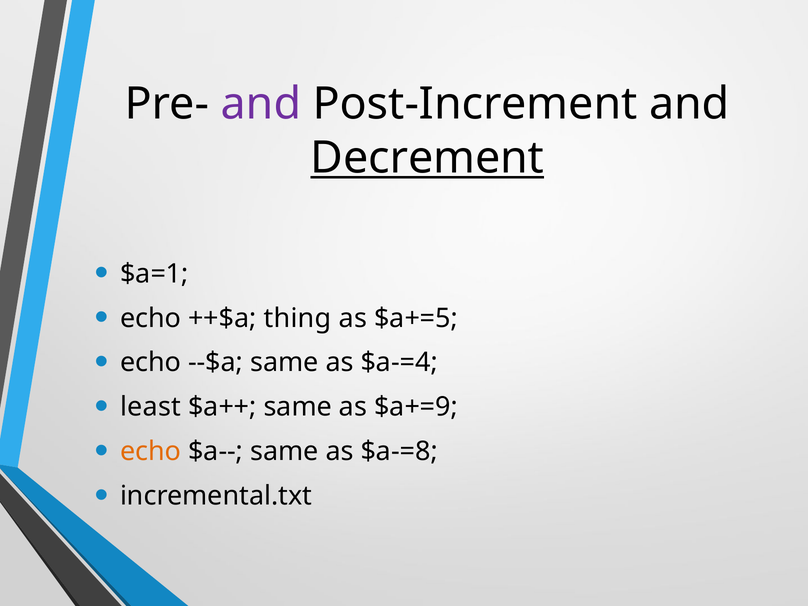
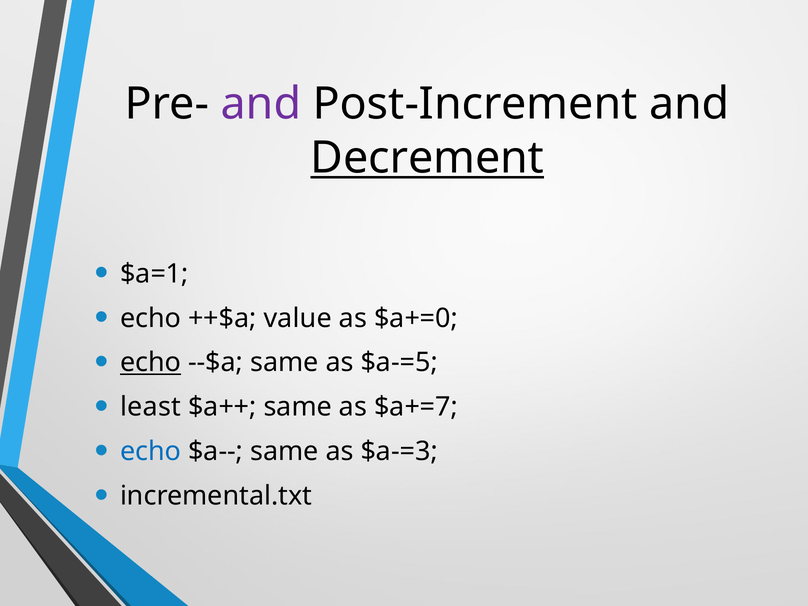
thing: thing -> value
$a+=5: $a+=5 -> $a+=0
echo at (151, 363) underline: none -> present
$a-=4: $a-=4 -> $a-=5
$a+=9: $a+=9 -> $a+=7
echo at (151, 451) colour: orange -> blue
$a-=8: $a-=8 -> $a-=3
